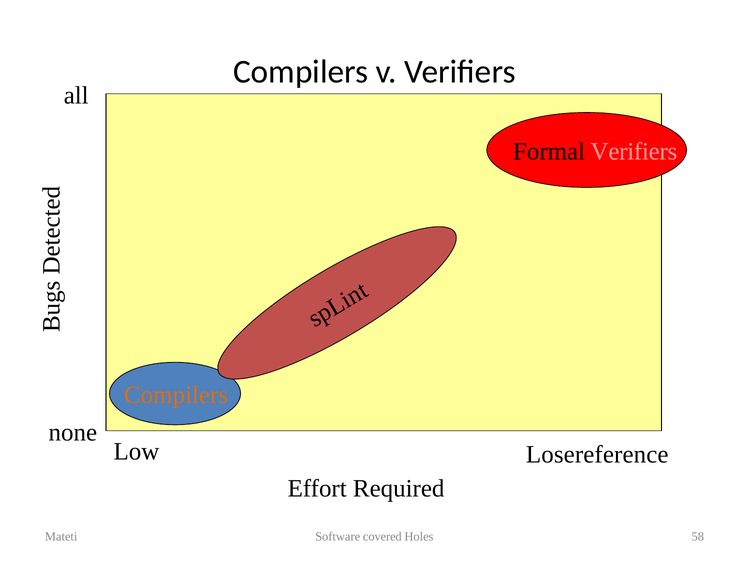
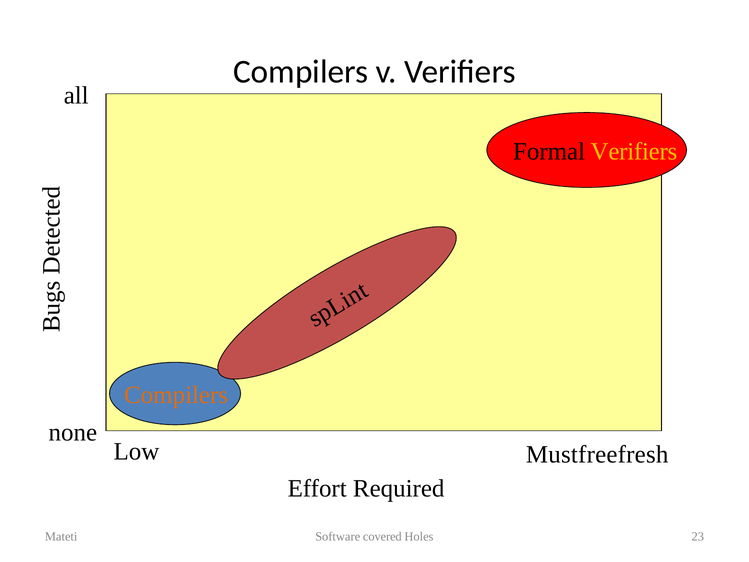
Verifiers at (634, 151) colour: pink -> yellow
Losereference: Losereference -> Mustfreefresh
58: 58 -> 23
